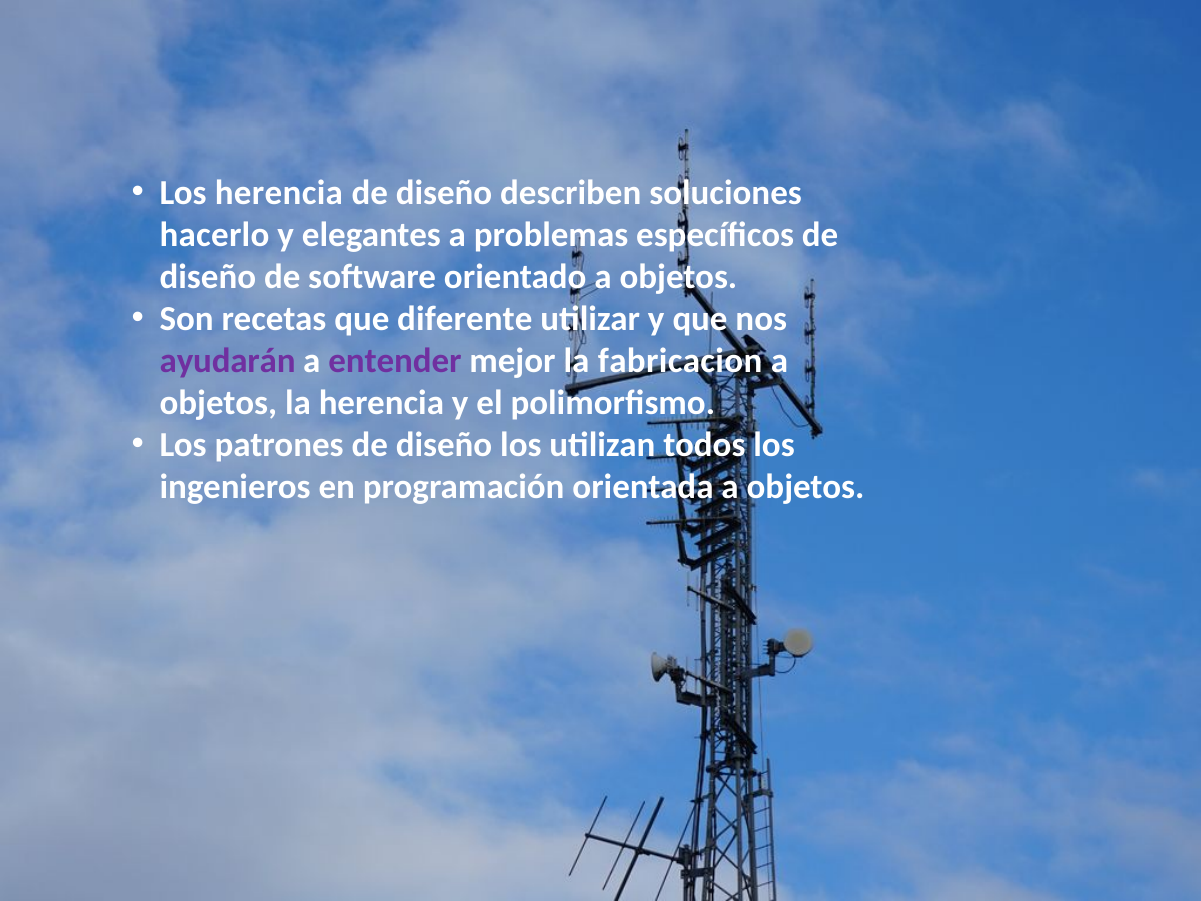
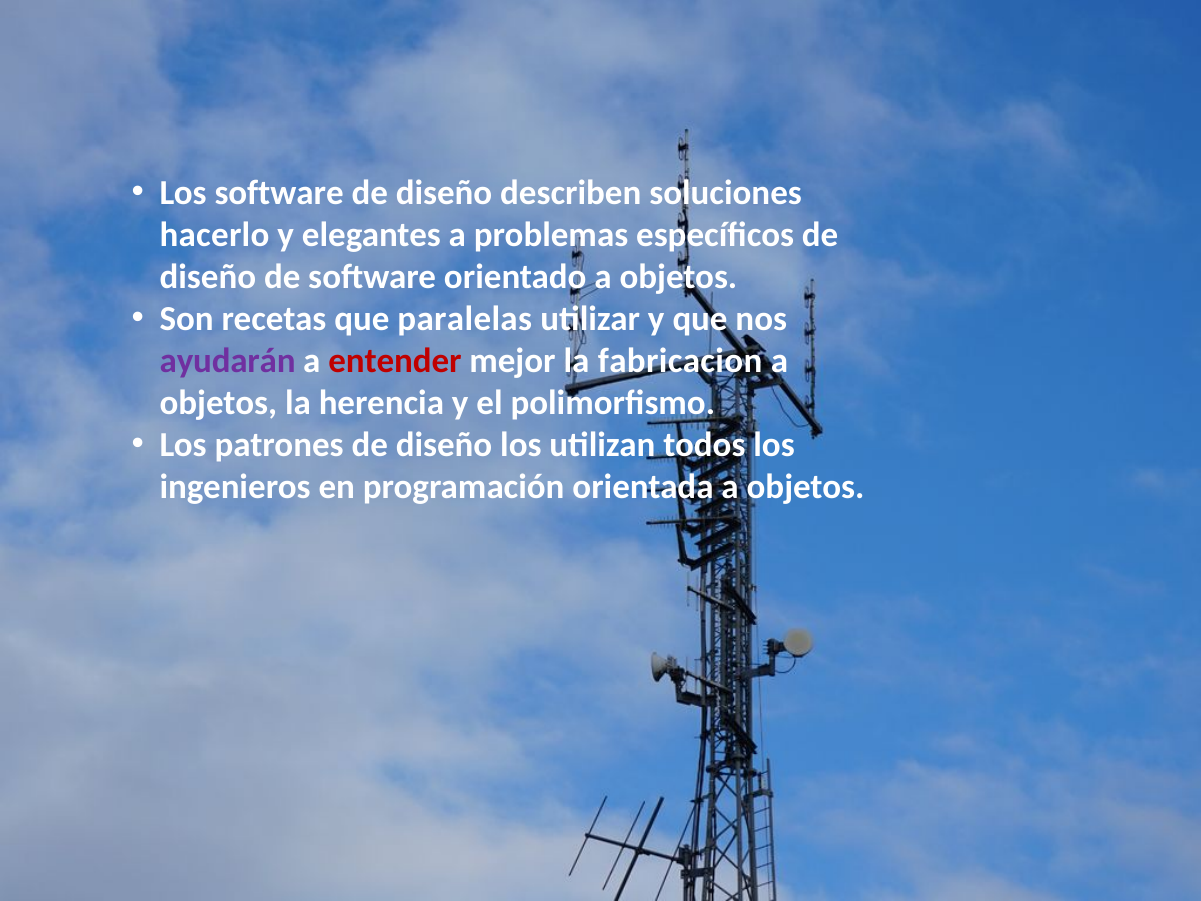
Los herencia: herencia -> software
diferente: diferente -> paralelas
entender colour: purple -> red
